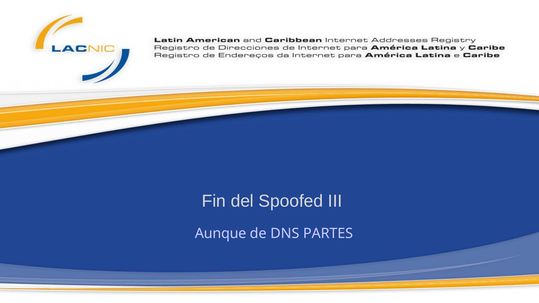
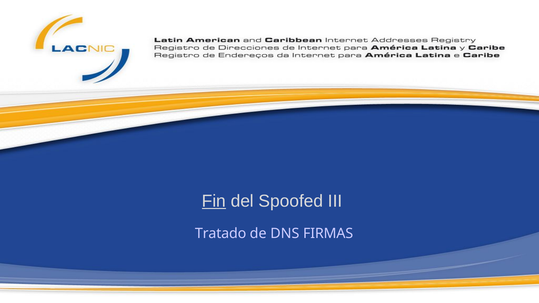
Fin underline: none -> present
Aunque: Aunque -> Tratado
PARTES: PARTES -> FIRMAS
